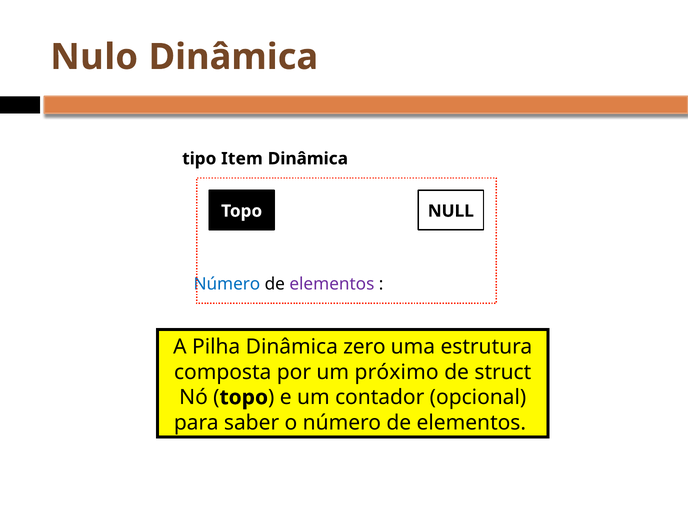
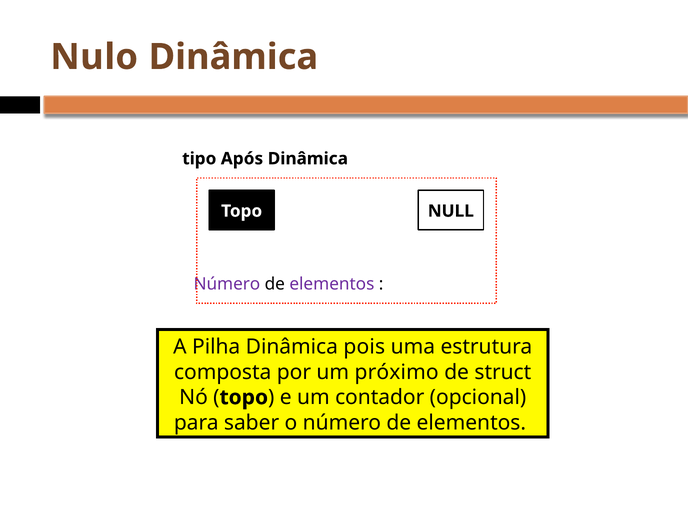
Item: Item -> Após
Número at (227, 284) colour: blue -> purple
zero: zero -> pois
